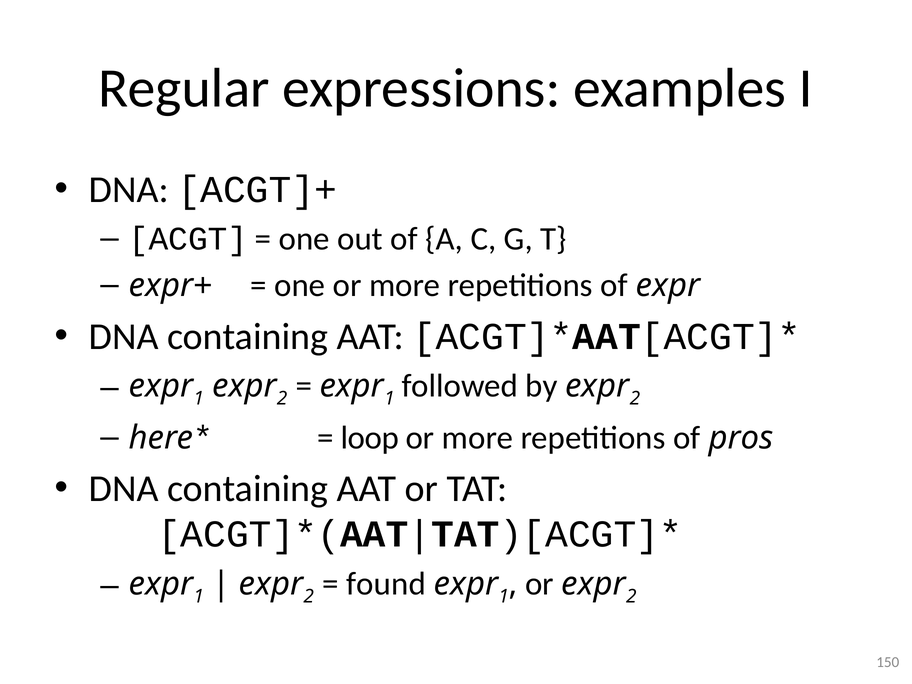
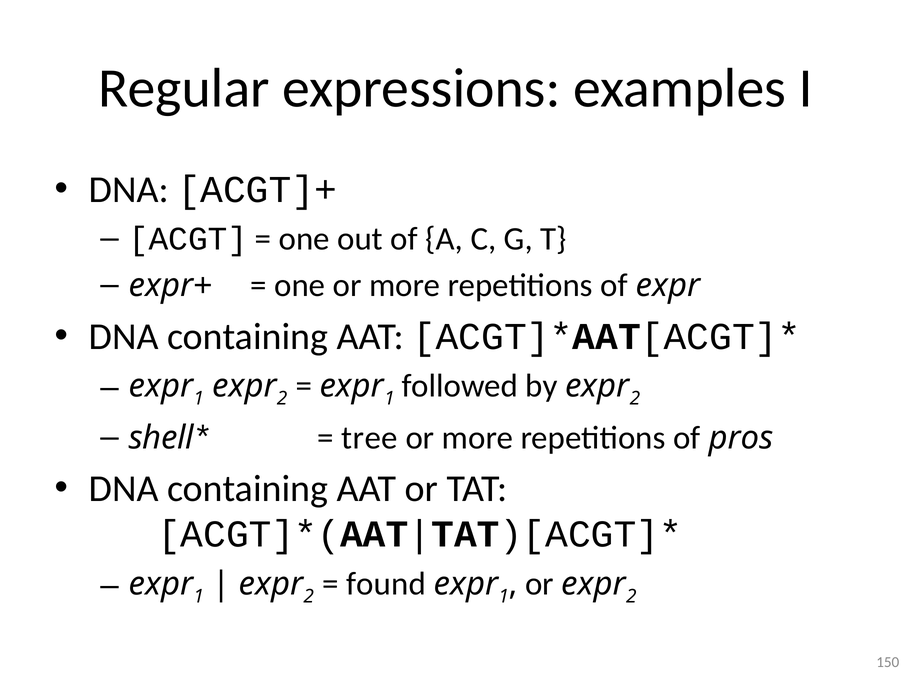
here: here -> shell
loop: loop -> tree
